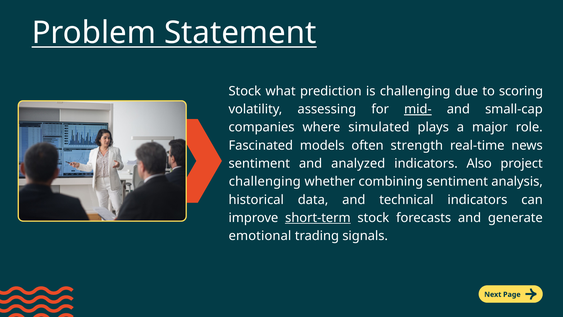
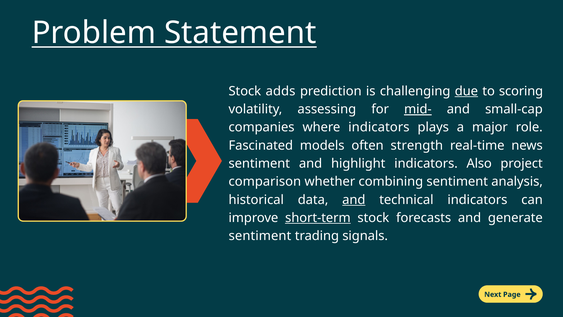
what: what -> adds
due underline: none -> present
where simulated: simulated -> indicators
analyzed: analyzed -> highlight
challenging at (265, 181): challenging -> comparison
and at (354, 200) underline: none -> present
emotional at (260, 236): emotional -> sentiment
